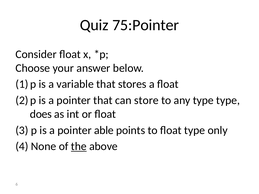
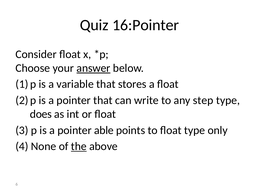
75:Pointer: 75:Pointer -> 16:Pointer
answer underline: none -> present
store: store -> write
any type: type -> step
